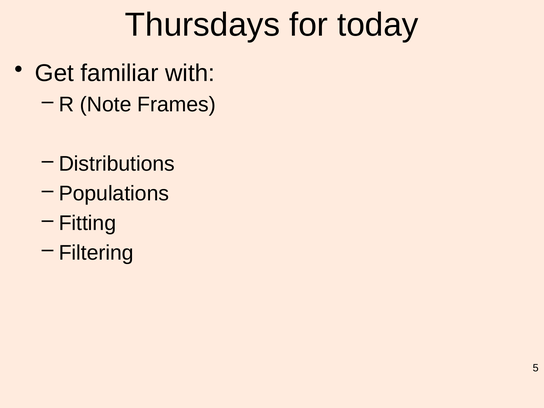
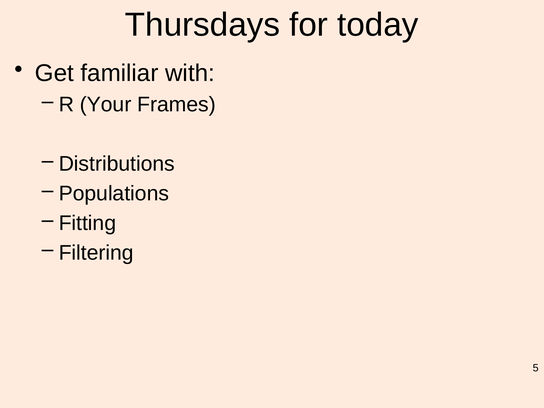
Note: Note -> Your
